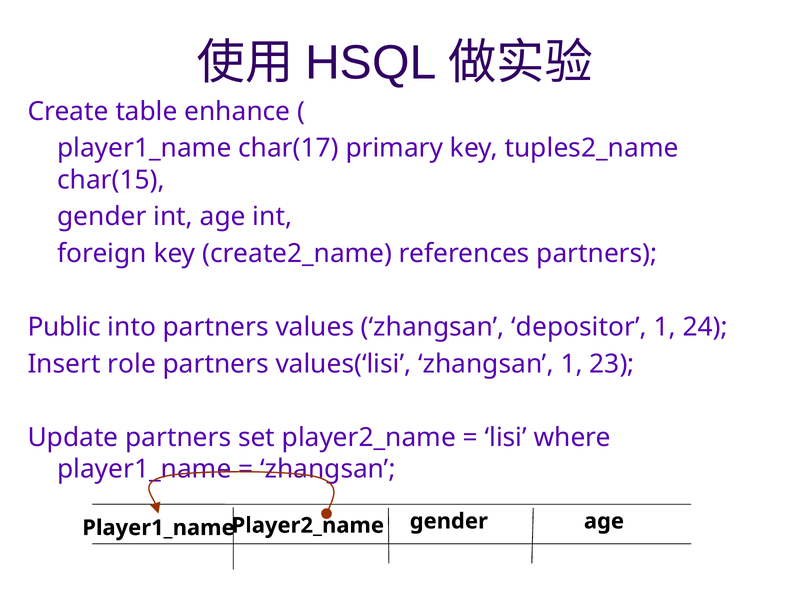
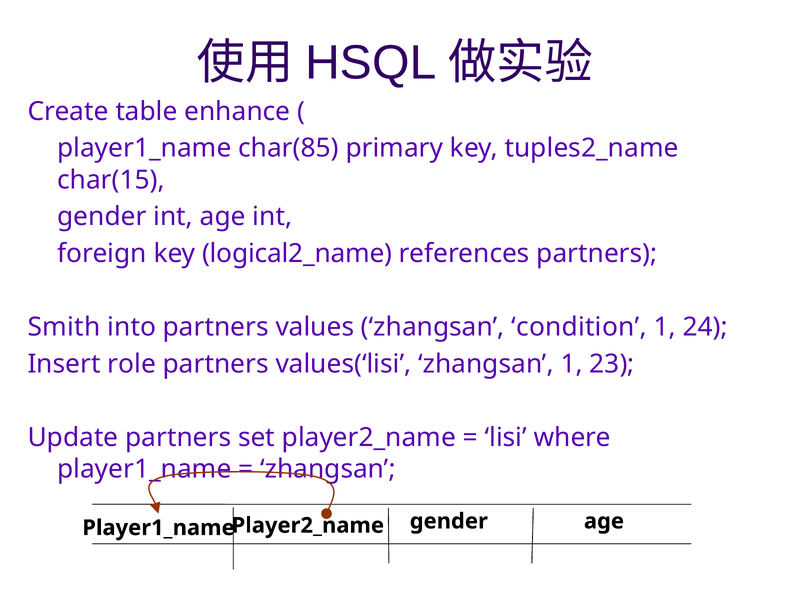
char(17: char(17 -> char(85
create2_name: create2_name -> logical2_name
Public: Public -> Smith
depositor: depositor -> condition
